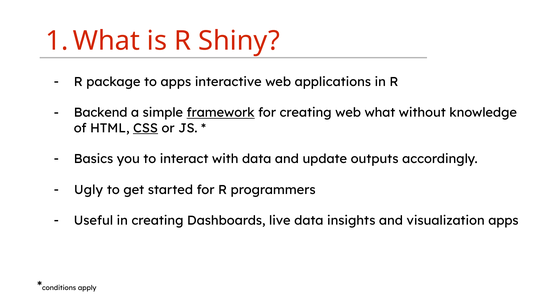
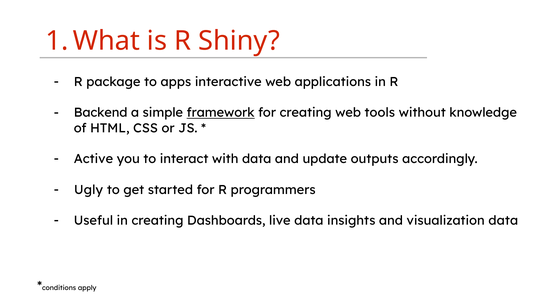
what: what -> tools
CSS underline: present -> none
Basics: Basics -> Active
visualization apps: apps -> data
